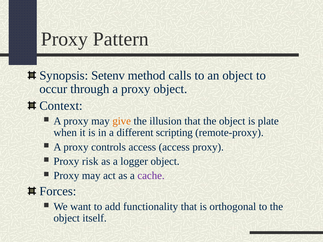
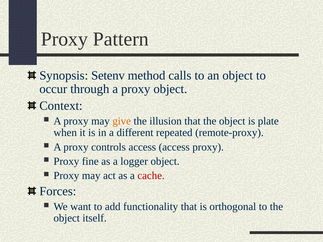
scripting: scripting -> repeated
risk: risk -> fine
cache colour: purple -> red
